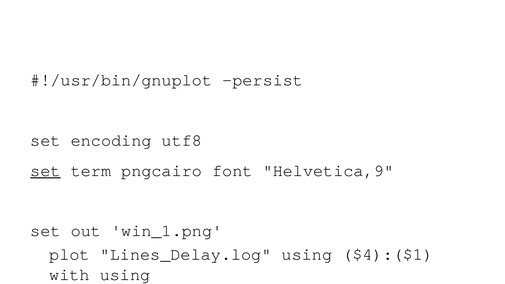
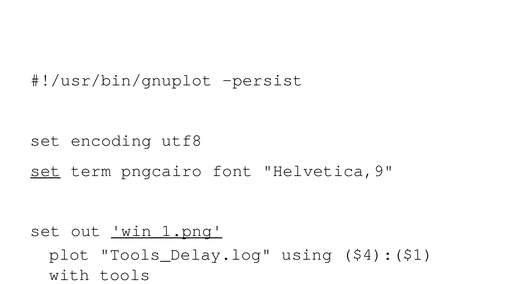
win_1.png underline: none -> present
Lines_Delay.log: Lines_Delay.log -> Tools_Delay.log
with using: using -> tools
